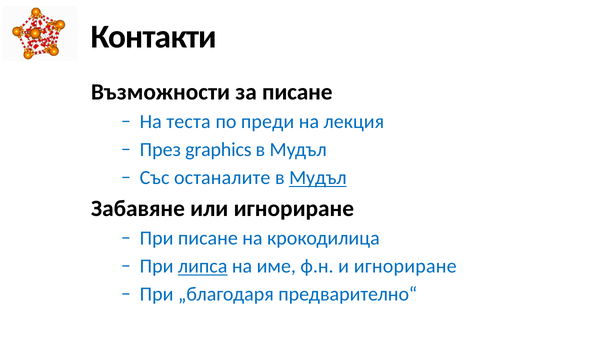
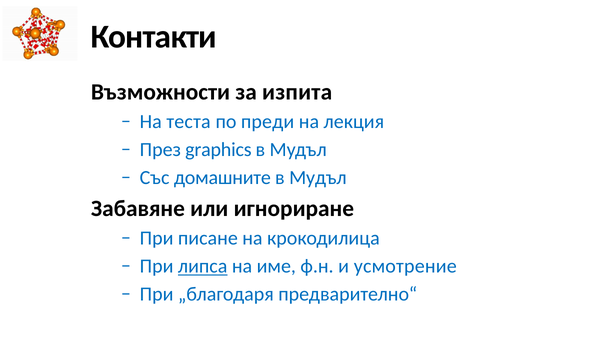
за писане: писане -> изпита
останалите: останалите -> домашните
Мудъл at (318, 178) underline: present -> none
и игнориране: игнориране -> усмотрение
